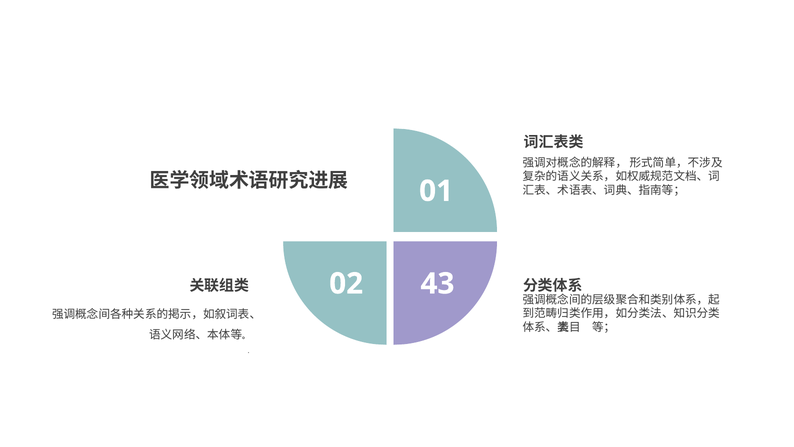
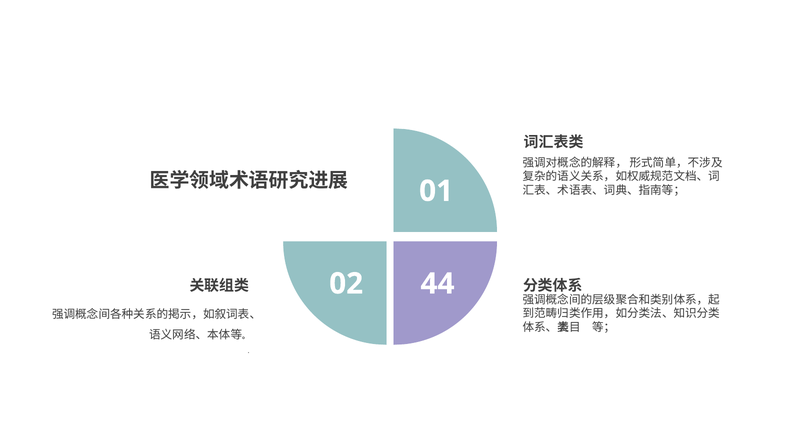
43: 43 -> 44
